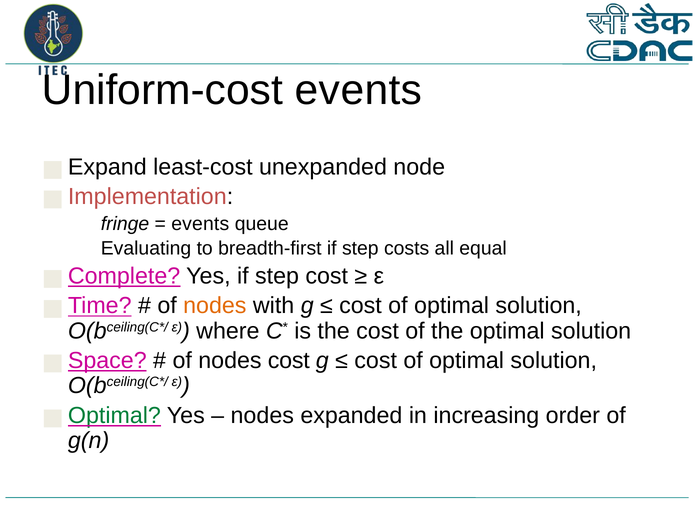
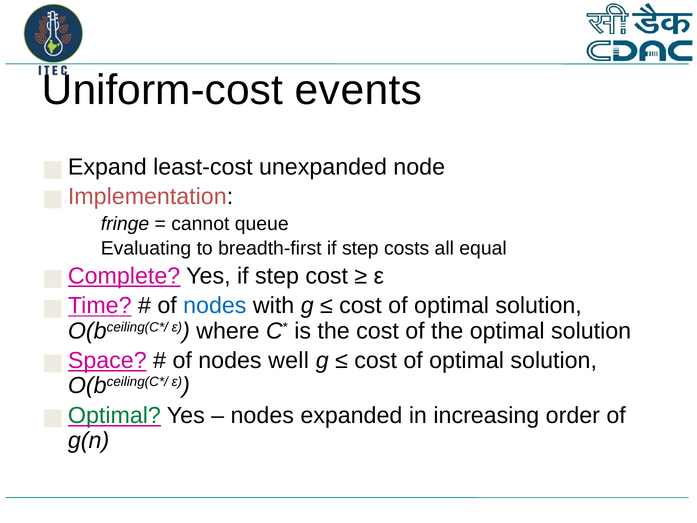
events at (200, 224): events -> cannot
nodes at (215, 306) colour: orange -> blue
nodes cost: cost -> well
